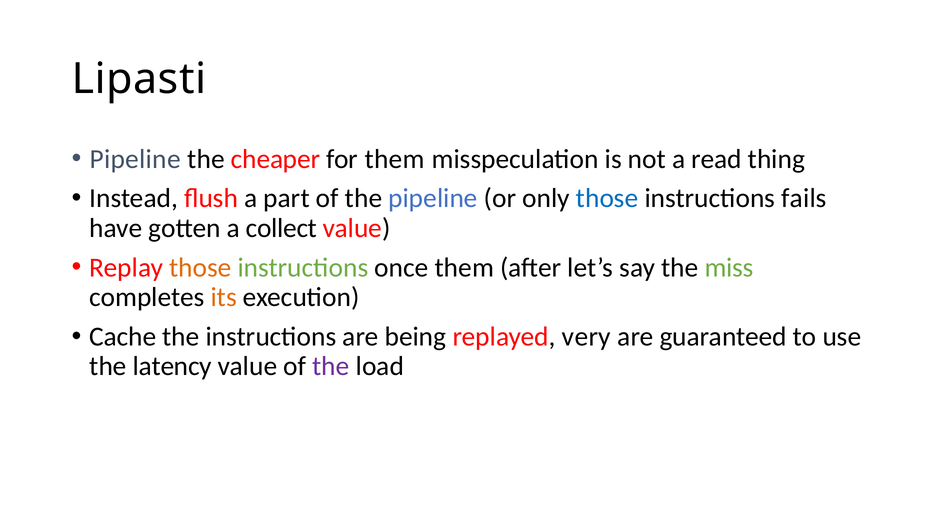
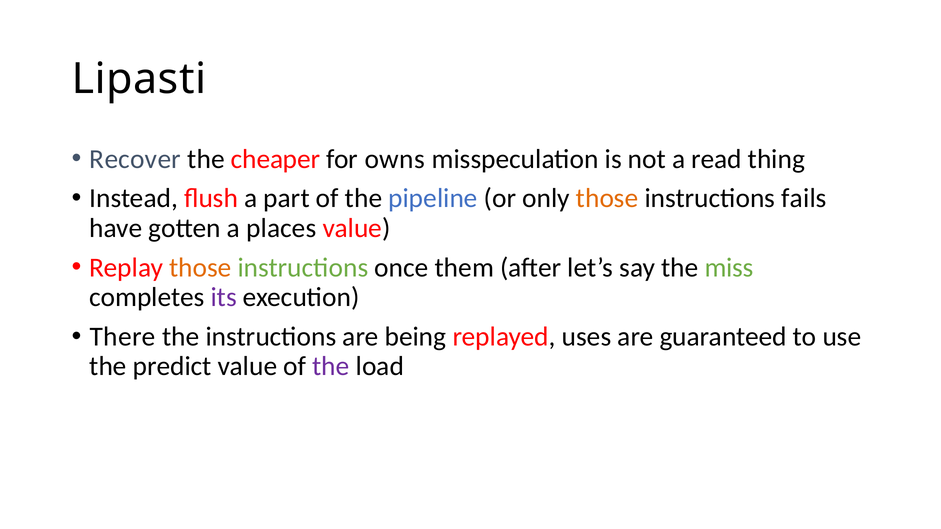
Pipeline at (135, 159): Pipeline -> Recover
for them: them -> owns
those at (607, 199) colour: blue -> orange
collect: collect -> places
its colour: orange -> purple
Cache: Cache -> There
very: very -> uses
latency: latency -> predict
